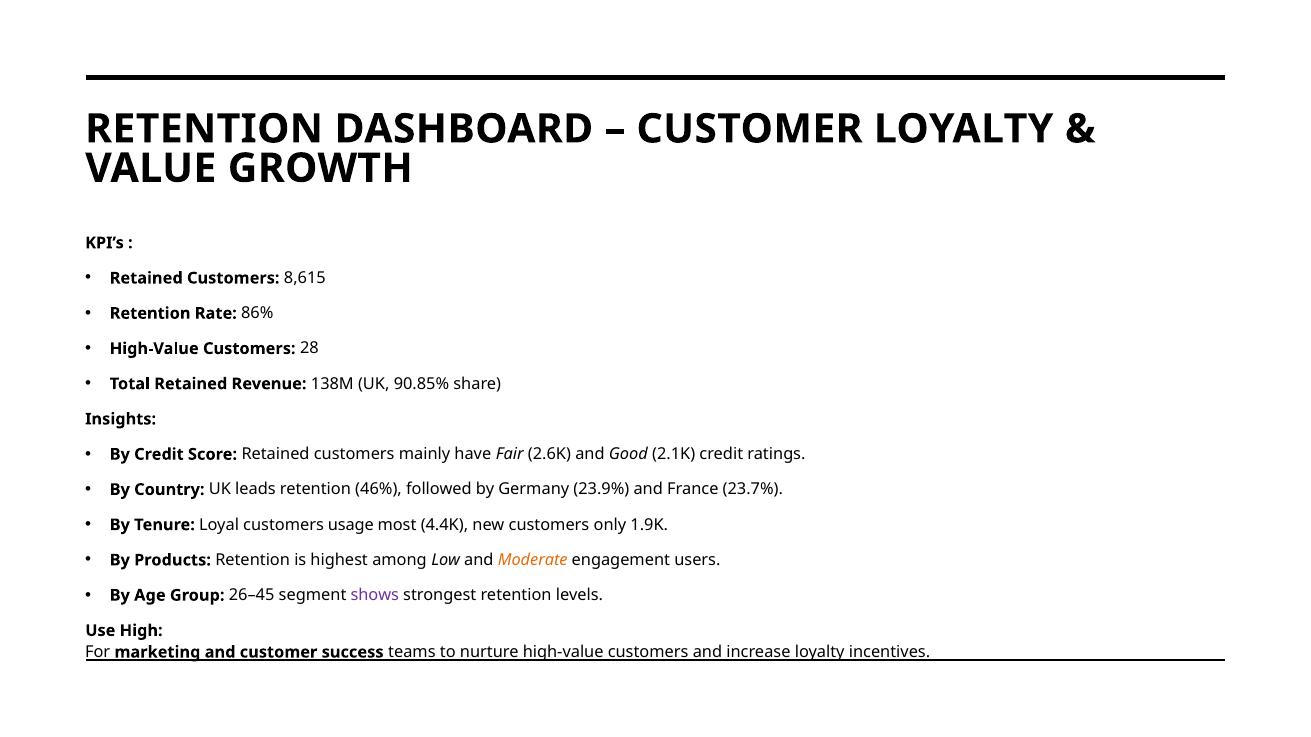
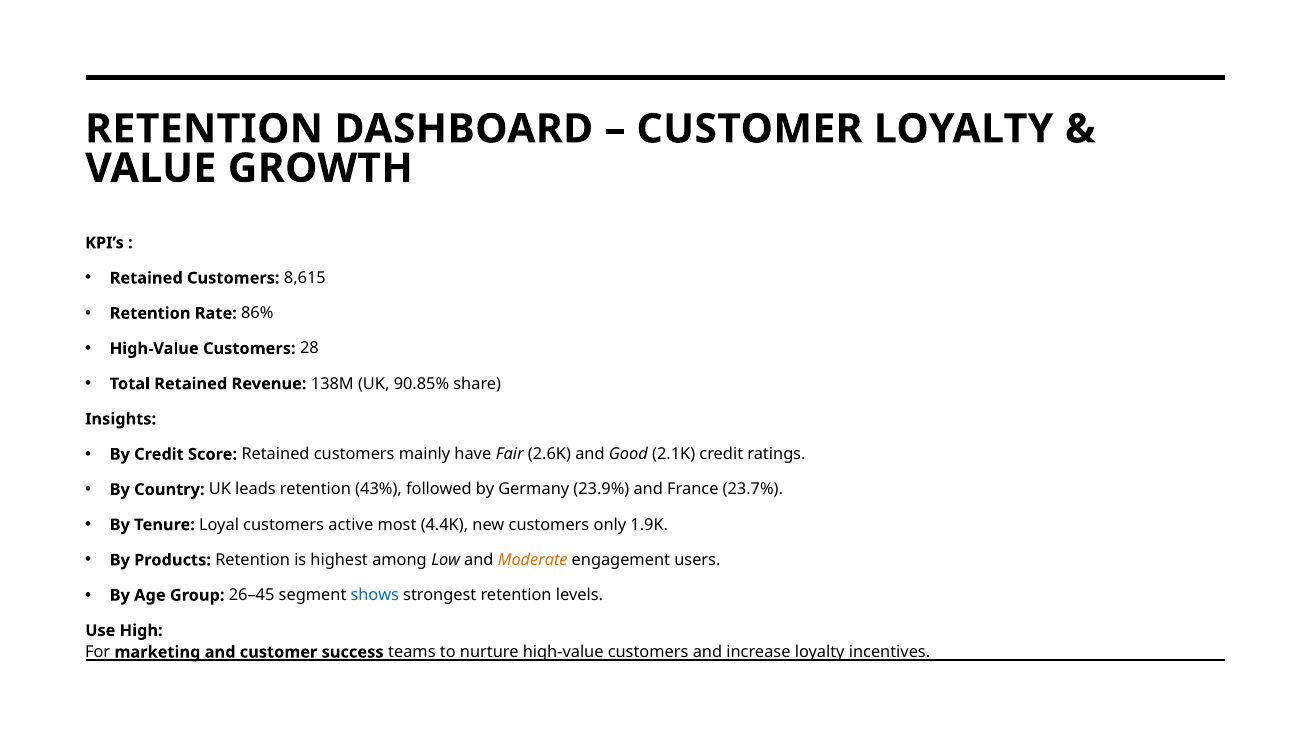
46%: 46% -> 43%
usage: usage -> active
shows colour: purple -> blue
